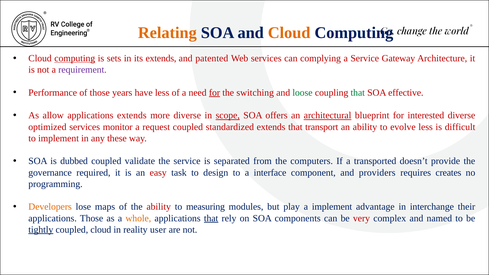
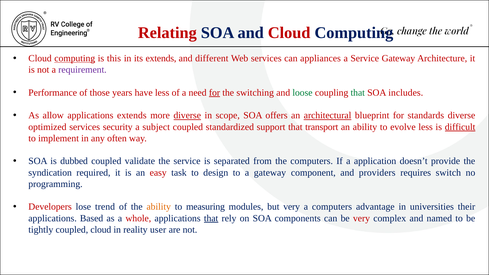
Relating colour: orange -> red
Cloud at (289, 33) colour: orange -> red
sets: sets -> this
patented: patented -> different
complying: complying -> appliances
effective: effective -> includes
diverse at (187, 116) underline: none -> present
scope underline: present -> none
interested: interested -> standards
monitor: monitor -> security
request: request -> subject
standardized extends: extends -> support
difficult underline: none -> present
these: these -> often
transported: transported -> application
governance: governance -> syndication
a interface: interface -> gateway
creates: creates -> switch
Developers colour: orange -> red
maps: maps -> trend
ability at (159, 207) colour: red -> orange
but play: play -> very
a implement: implement -> computers
interchange: interchange -> universities
applications Those: Those -> Based
whole colour: orange -> red
tightly underline: present -> none
